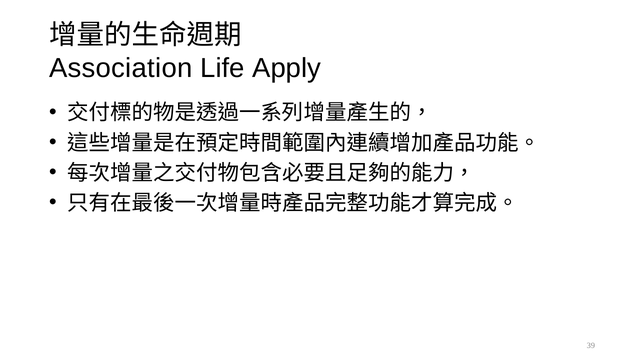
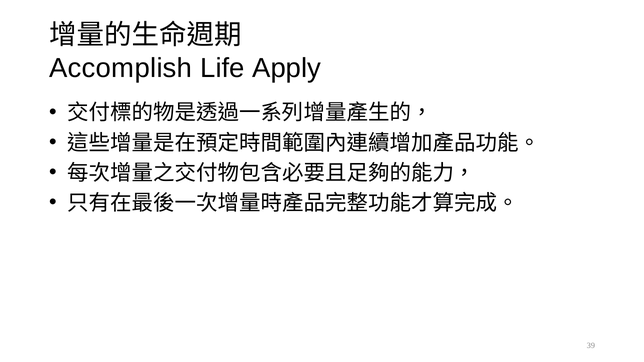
Association: Association -> Accomplish
